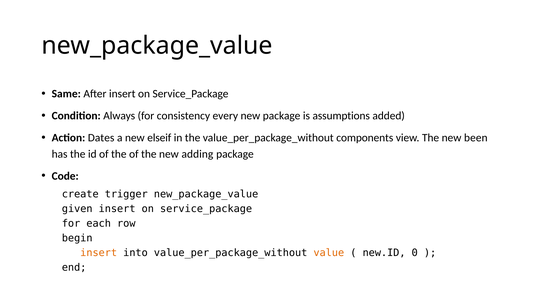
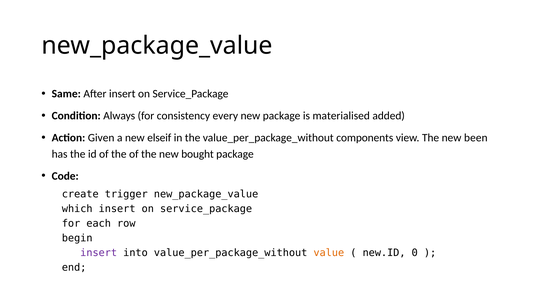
assumptions: assumptions -> materialised
Dates: Dates -> Given
adding: adding -> bought
given: given -> which
insert at (99, 253) colour: orange -> purple
